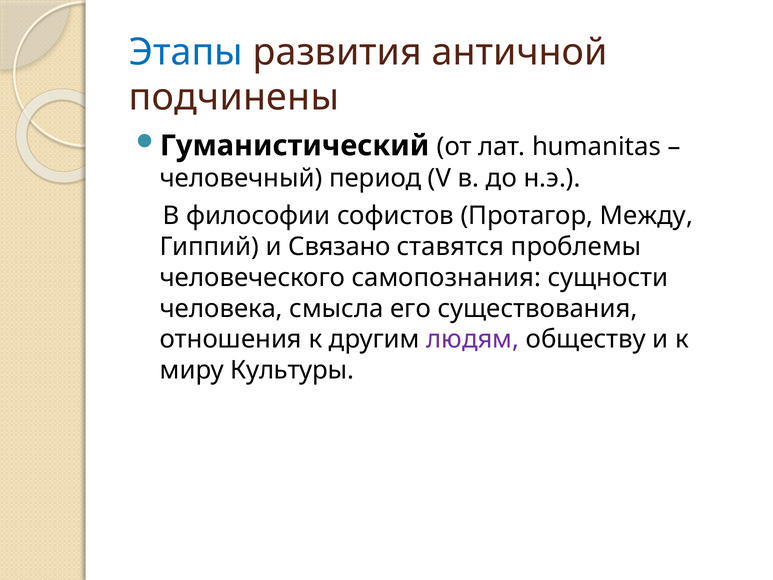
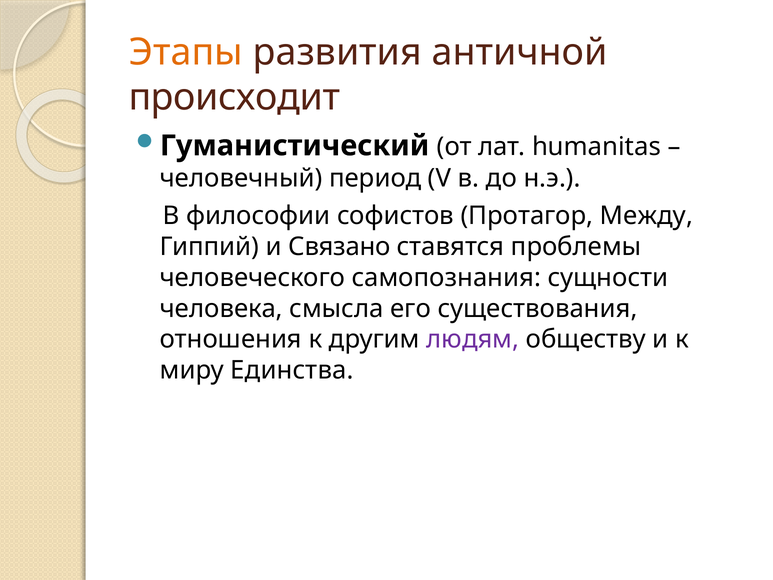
Этапы colour: blue -> orange
подчинены: подчинены -> происходит
Культуры: Культуры -> Единства
